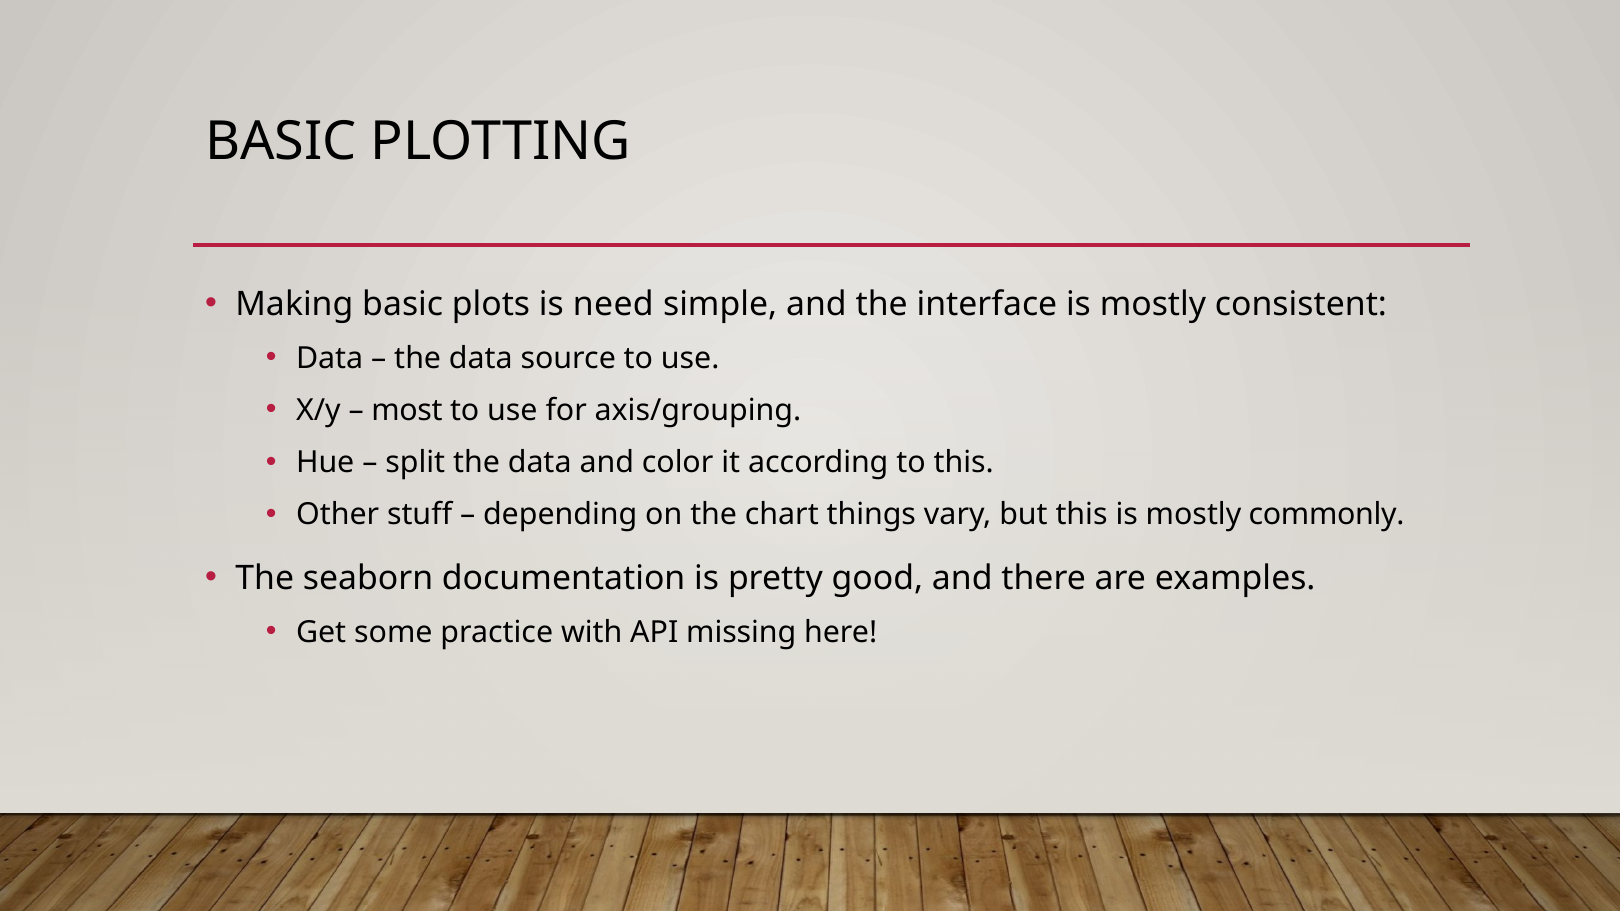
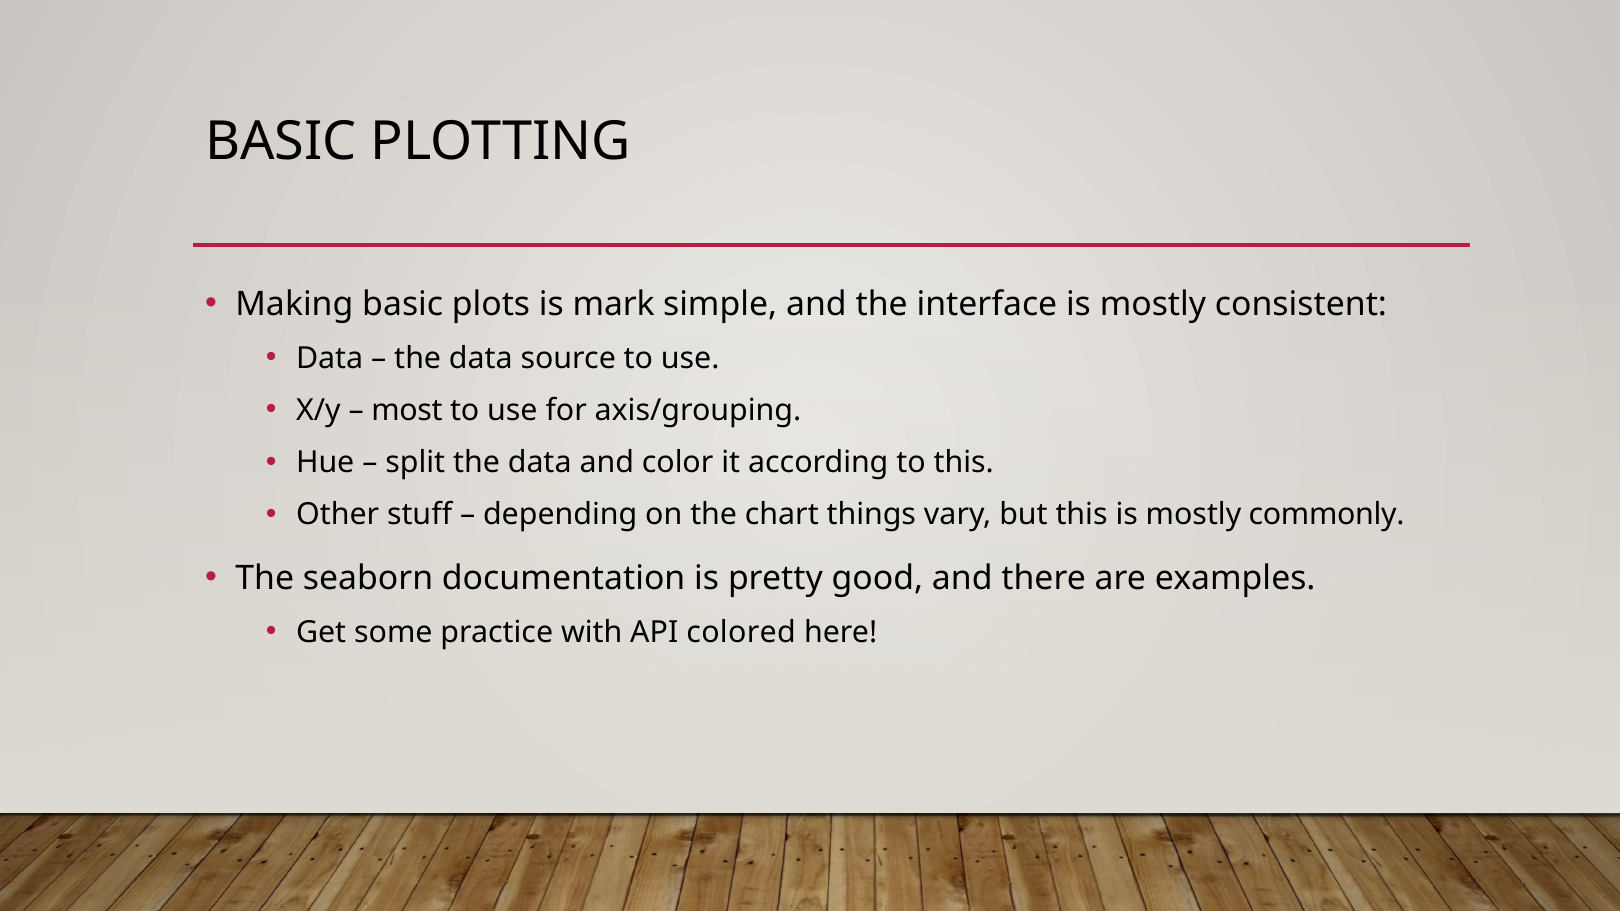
need: need -> mark
missing: missing -> colored
